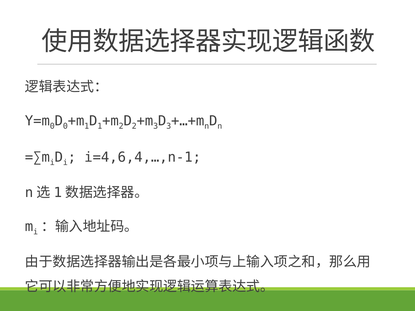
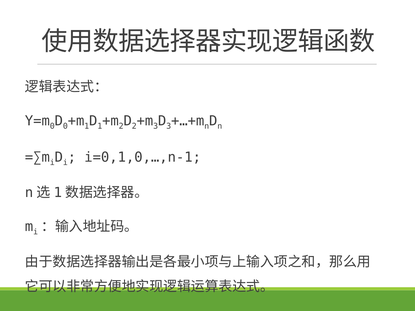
i=4,6,4,…,n-1: i=4,6,4,…,n-1 -> i=0,1,0,…,n-1
